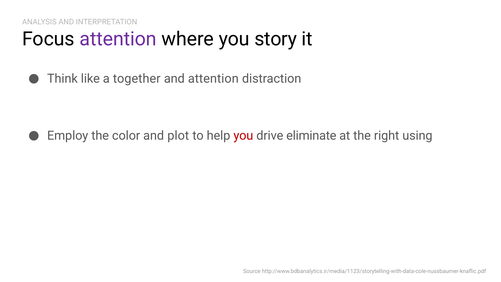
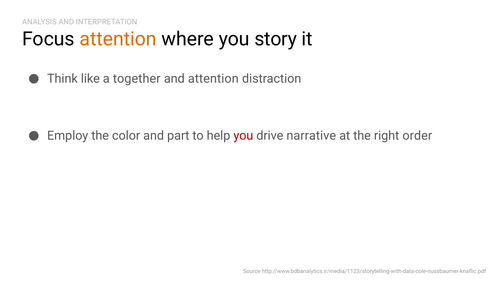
attention at (118, 39) colour: purple -> orange
plot: plot -> part
eliminate: eliminate -> narrative
using: using -> order
